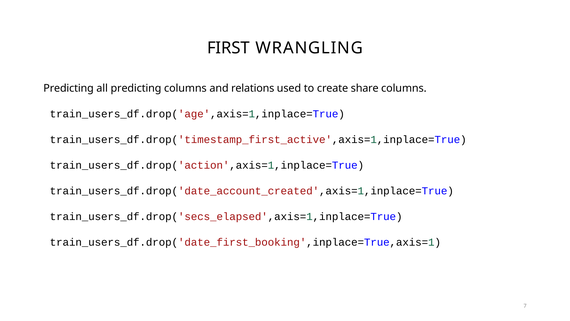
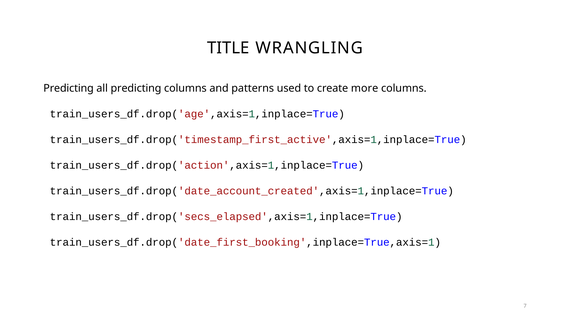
FIRST: FIRST -> TITLE
relations: relations -> patterns
share: share -> more
